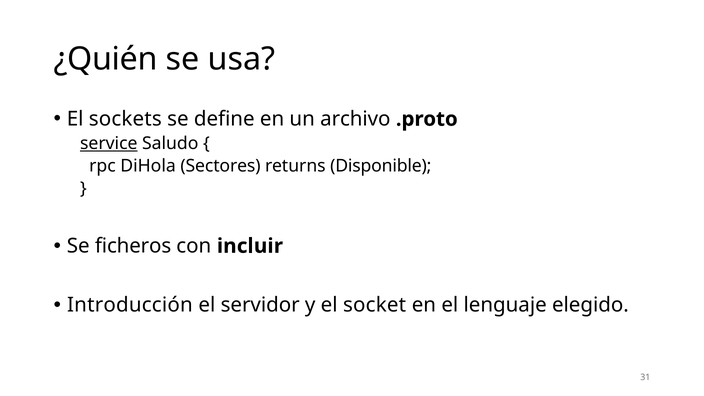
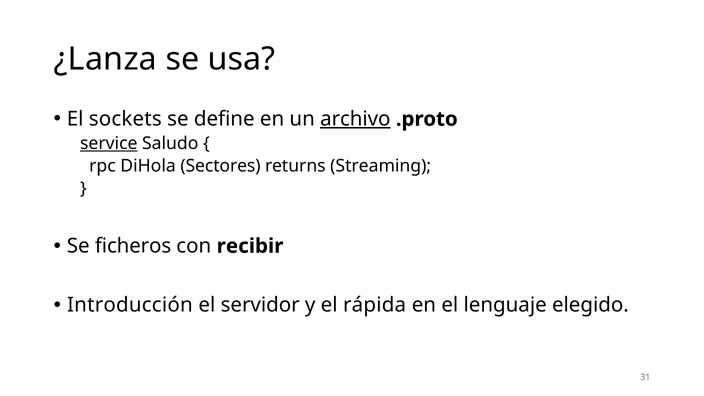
¿Quién: ¿Quién -> ¿Lanza
archivo underline: none -> present
Disponible: Disponible -> Streaming
incluir: incluir -> recibir
socket: socket -> rápida
